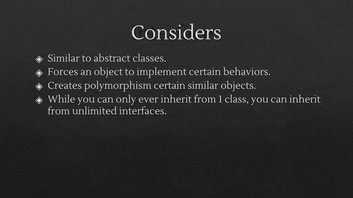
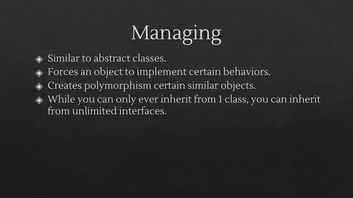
Considers: Considers -> Managing
